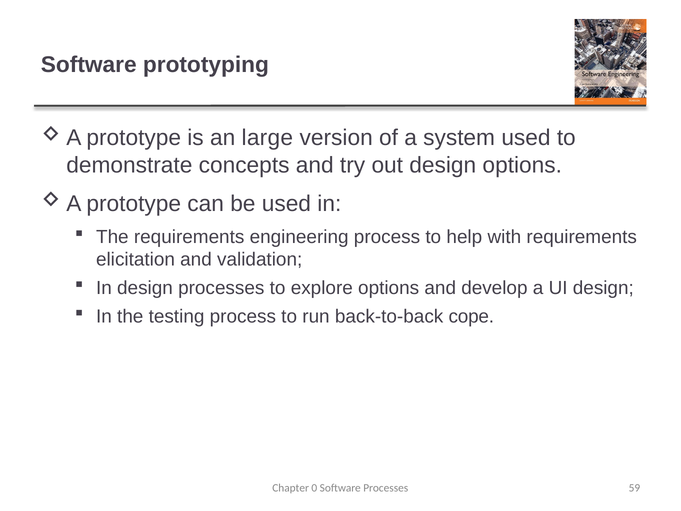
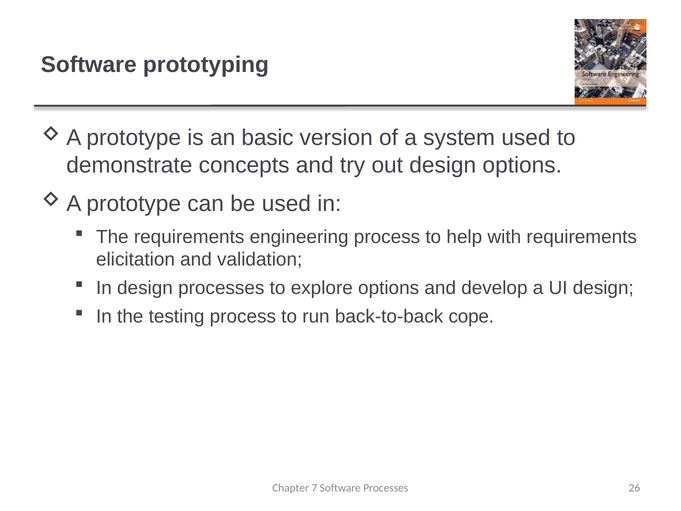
large: large -> basic
0: 0 -> 7
59: 59 -> 26
